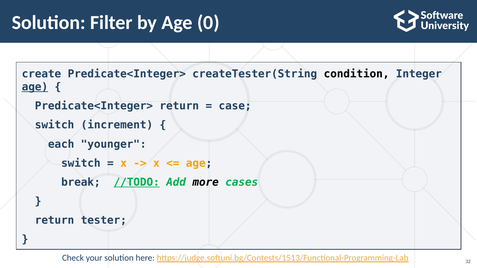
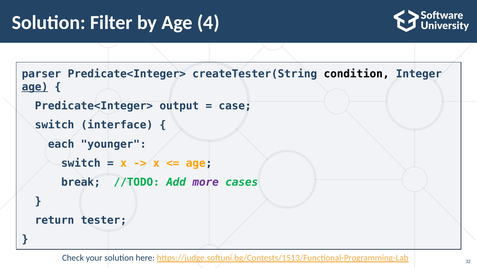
0: 0 -> 4
create: create -> parser
Predicate<Integer> return: return -> output
increment: increment -> interface
//TODO underline: present -> none
more colour: black -> purple
